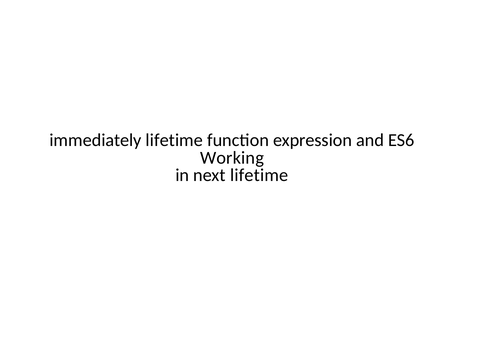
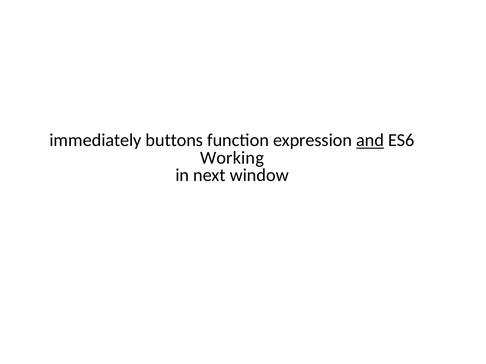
immediately lifetime: lifetime -> buttons
and underline: none -> present
next lifetime: lifetime -> window
